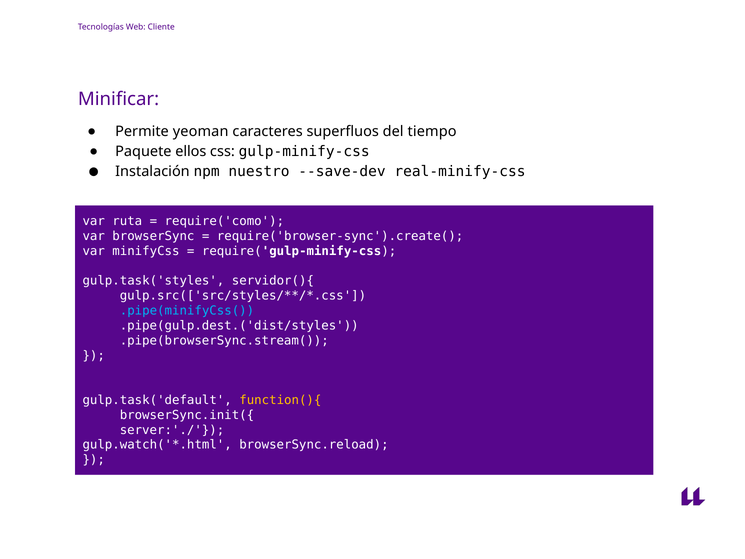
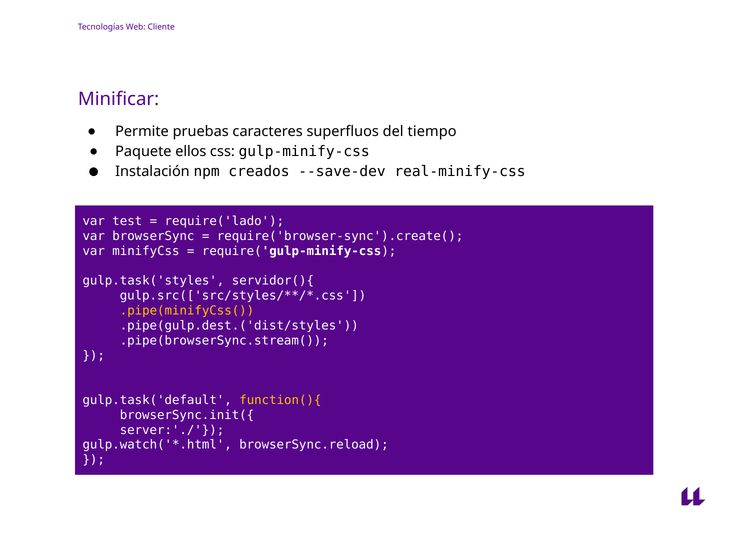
yeoman: yeoman -> pruebas
nuestro: nuestro -> creados
ruta: ruta -> test
require('como: require('como -> require('lado
.pipe(minifyCss( colour: light blue -> yellow
